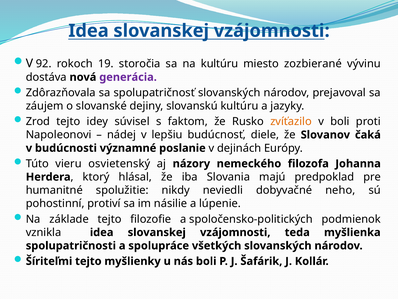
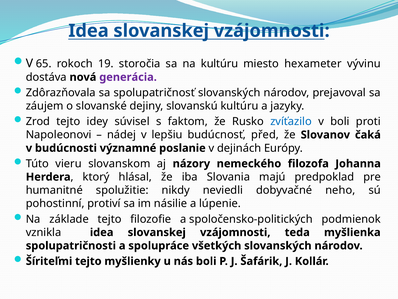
92: 92 -> 65
zozbierané: zozbierané -> hexameter
zvíťazilo colour: orange -> blue
diele: diele -> před
osvietenský: osvietenský -> slovanskom
